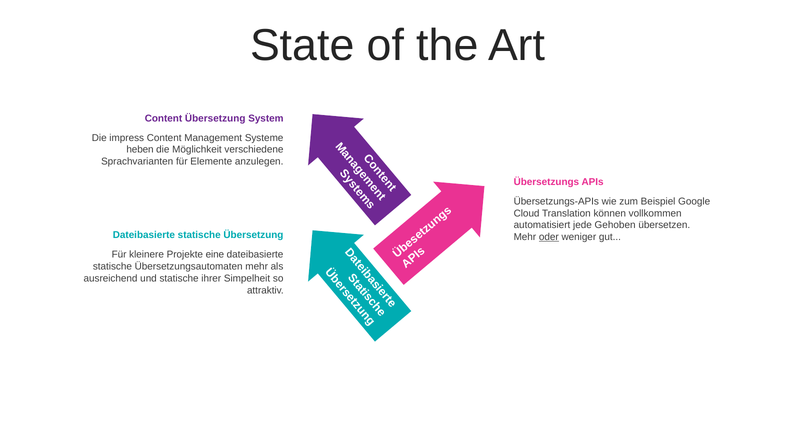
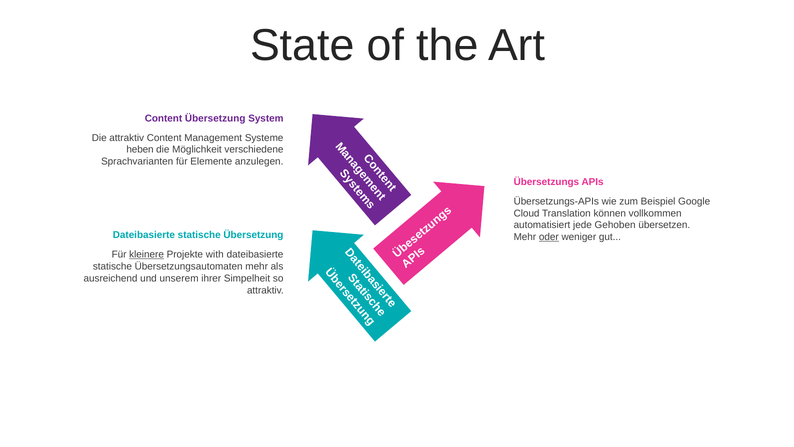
Die impress: impress -> attraktiv
kleinere underline: none -> present
eine: eine -> with
und statische: statische -> unserem
